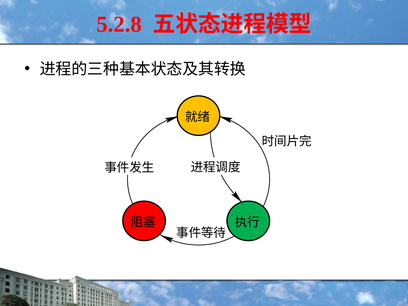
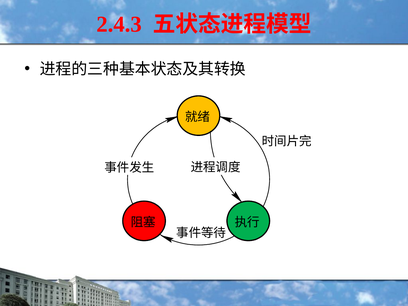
5.2.8: 5.2.8 -> 2.4.3
